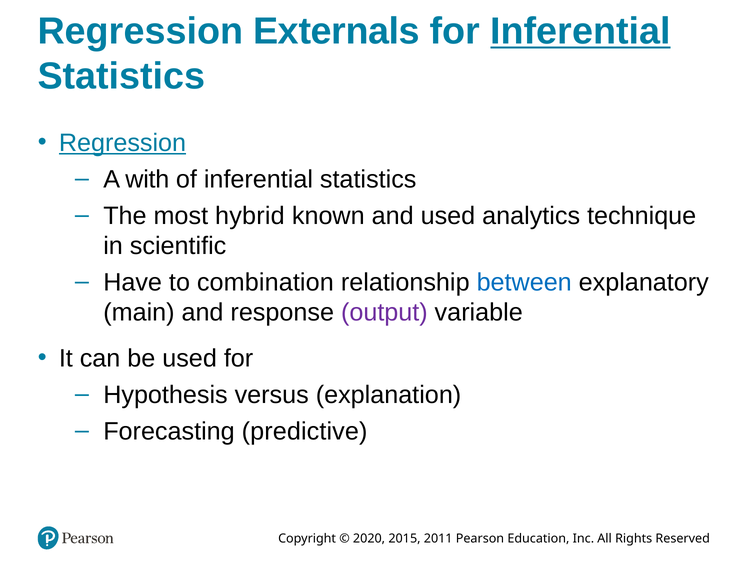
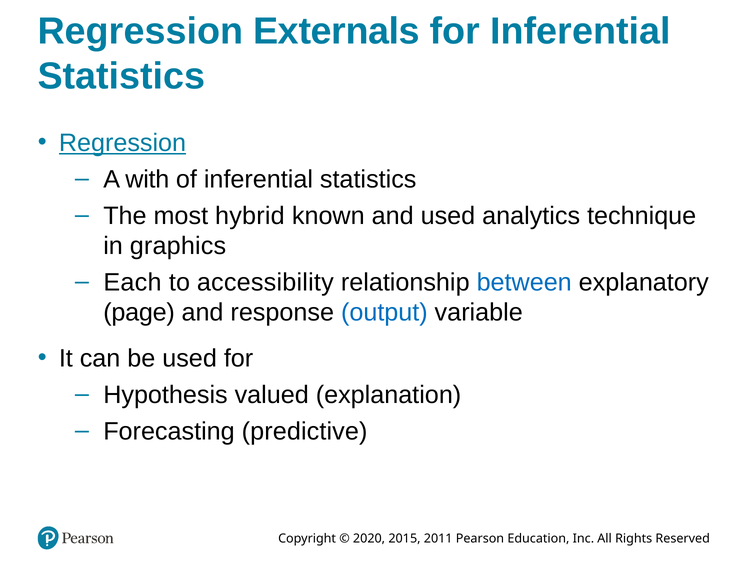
Inferential at (580, 31) underline: present -> none
scientific: scientific -> graphics
Have: Have -> Each
combination: combination -> accessibility
main: main -> page
output colour: purple -> blue
versus: versus -> valued
